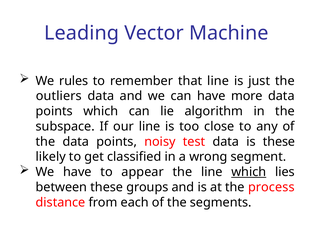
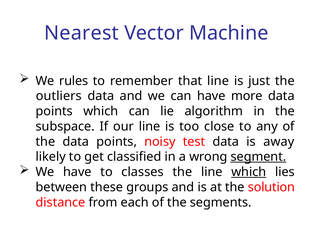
Leading: Leading -> Nearest
is these: these -> away
segment underline: none -> present
appear: appear -> classes
process: process -> solution
